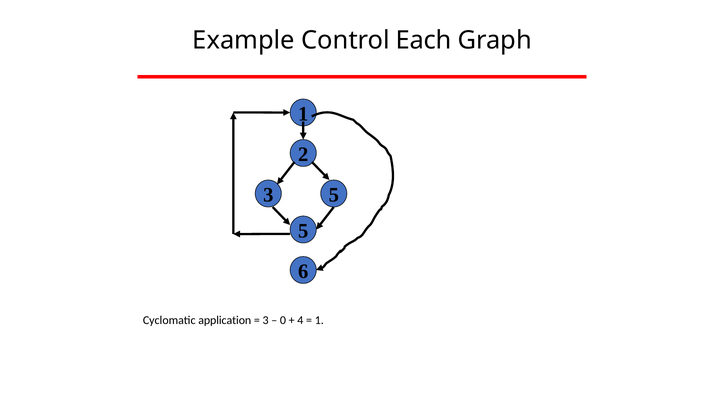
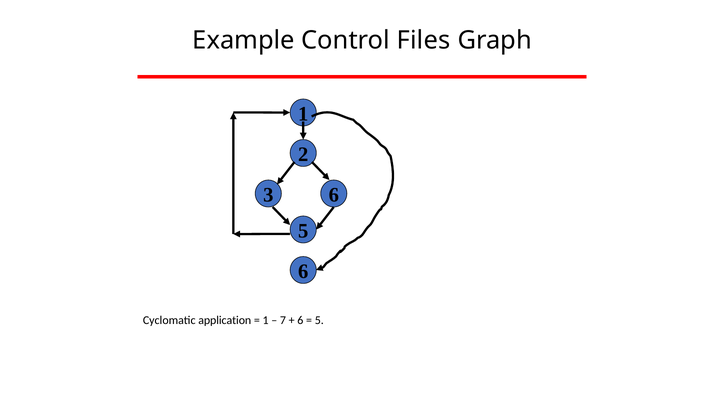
Each: Each -> Files
3 5: 5 -> 6
3 at (266, 320): 3 -> 1
0: 0 -> 7
4 at (300, 320): 4 -> 6
1 at (319, 320): 1 -> 5
